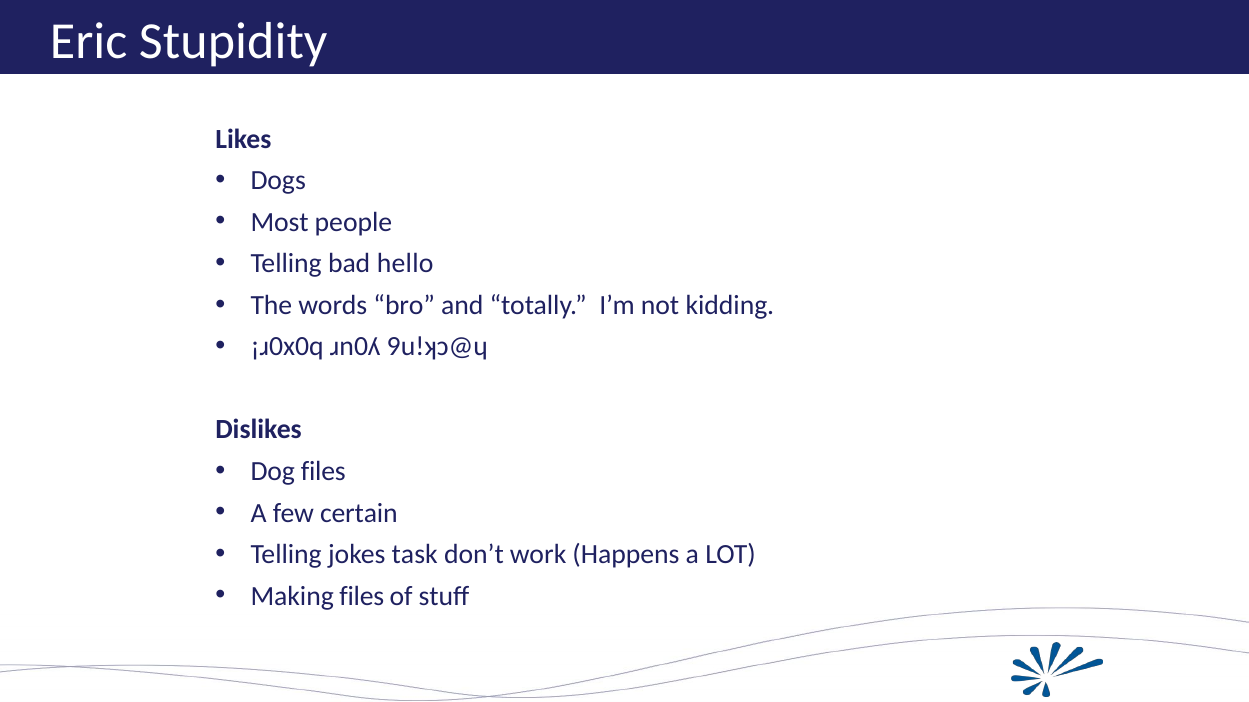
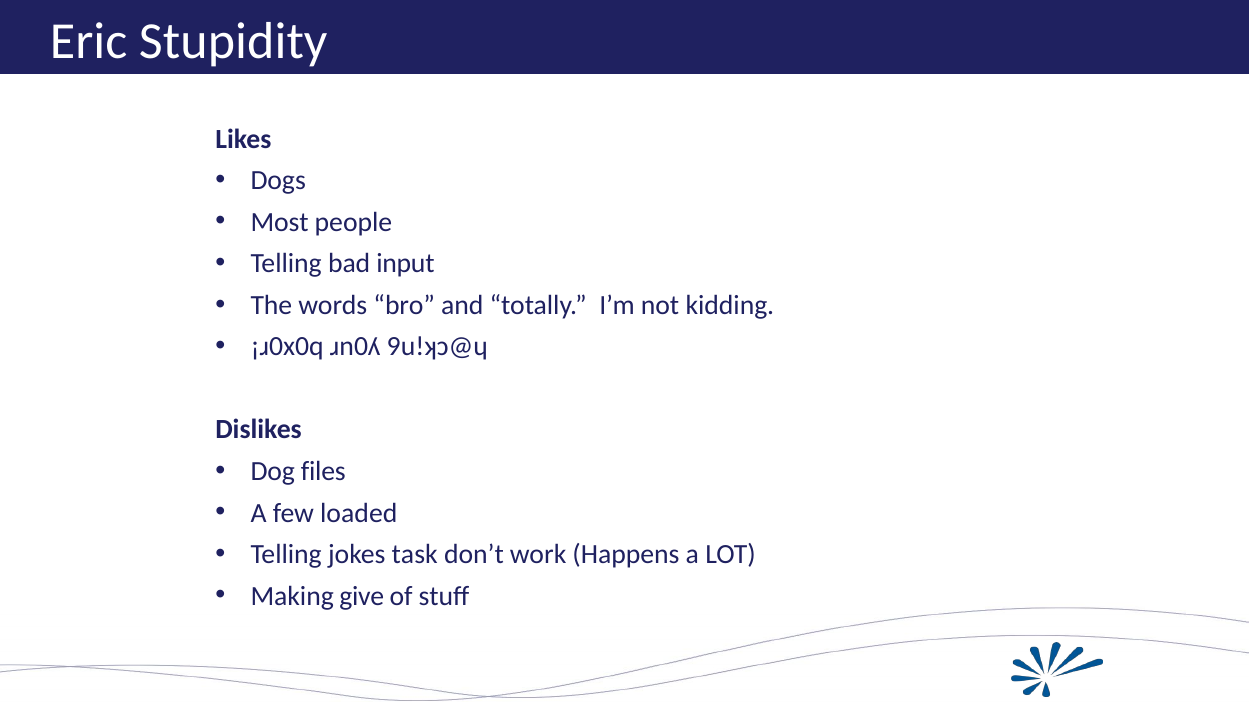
hello: hello -> input
certain: certain -> loaded
Making files: files -> give
